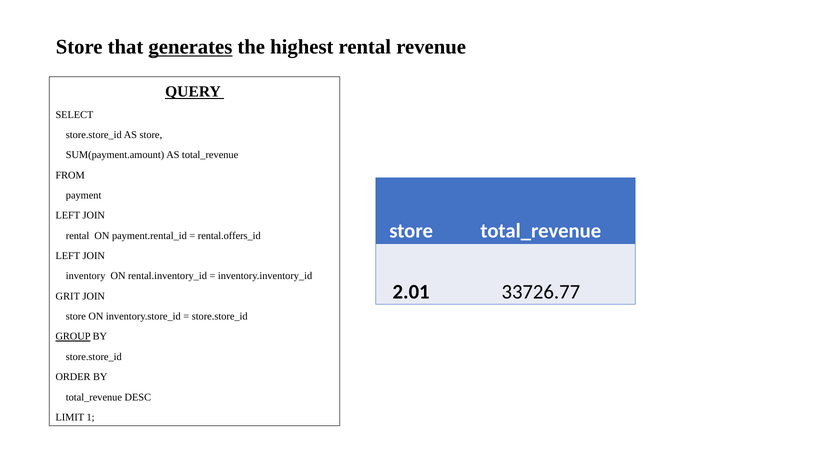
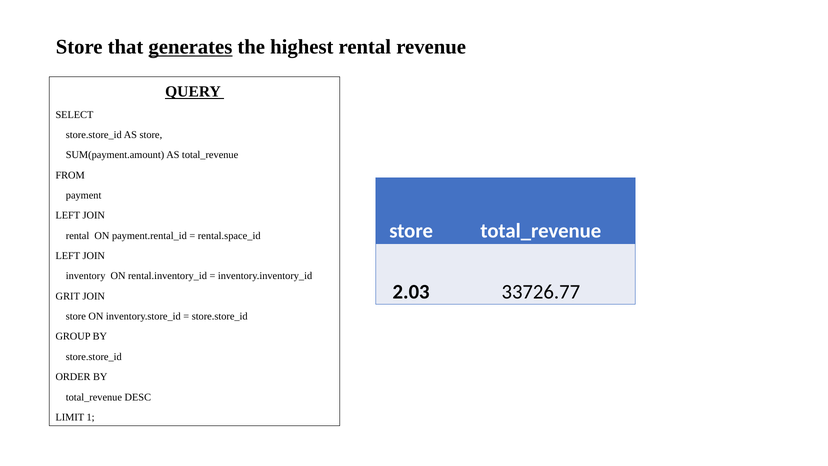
rental.offers_id: rental.offers_id -> rental.space_id
2.01: 2.01 -> 2.03
GROUP underline: present -> none
